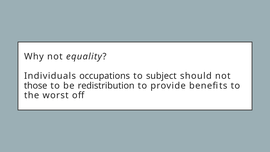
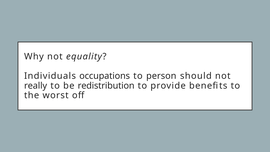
subject: subject -> person
those: those -> really
